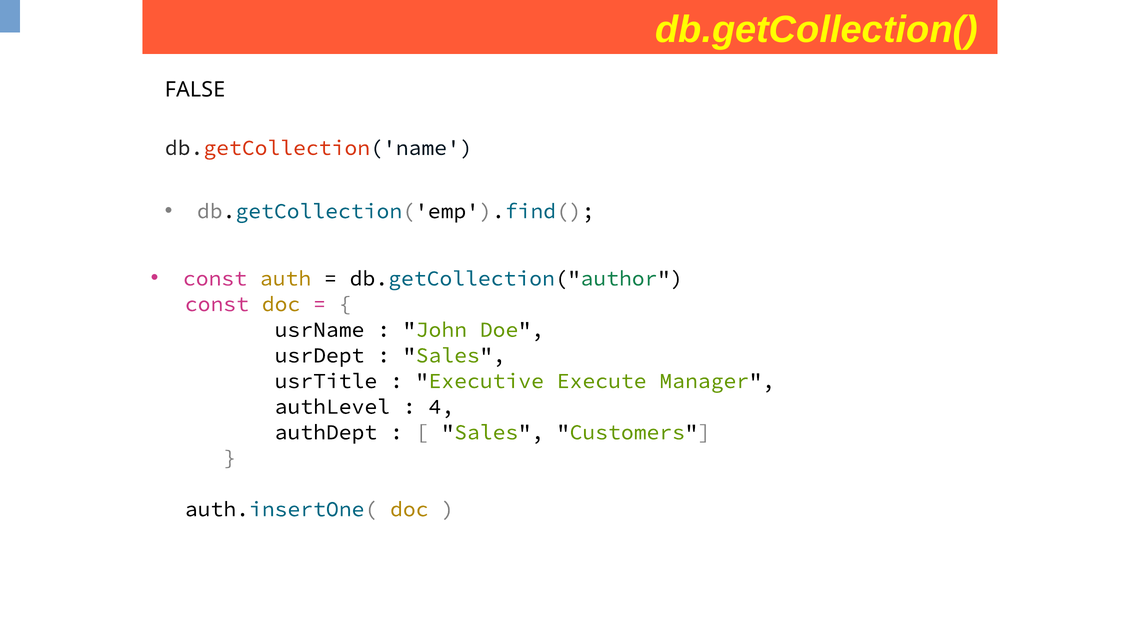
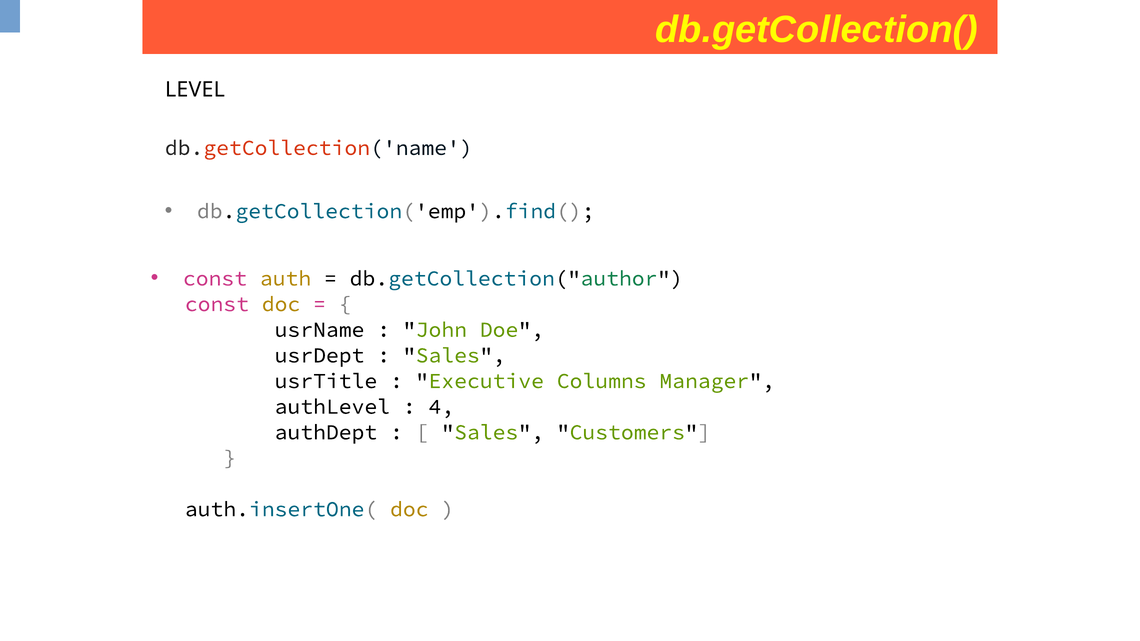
FALSE: FALSE -> LEVEL
Execute: Execute -> Columns
